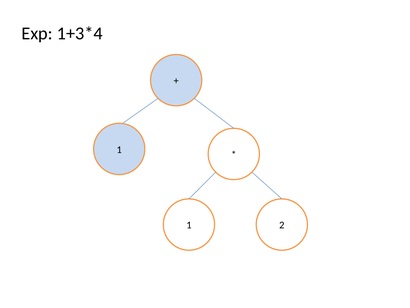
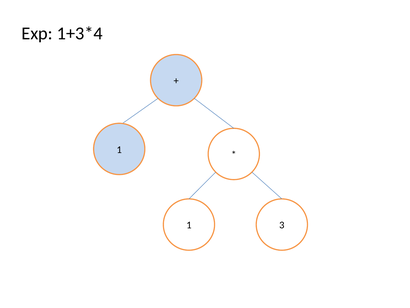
2: 2 -> 3
